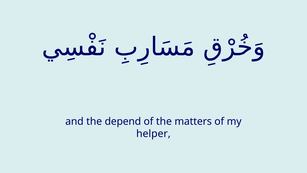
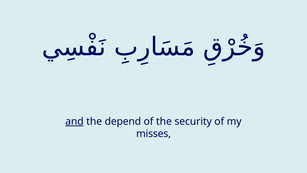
and underline: none -> present
matters: matters -> security
helper: helper -> misses
